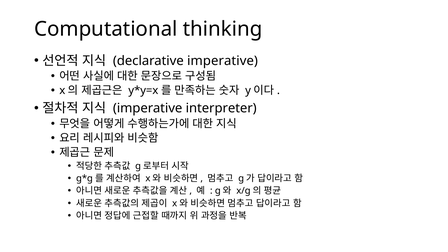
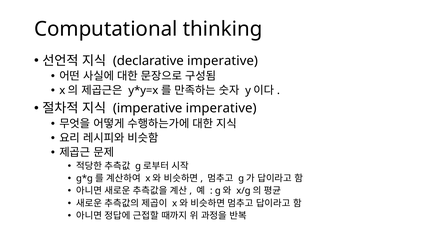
imperative interpreter: interpreter -> imperative
